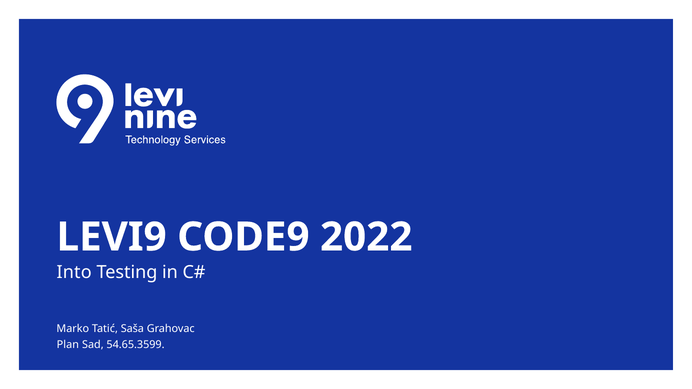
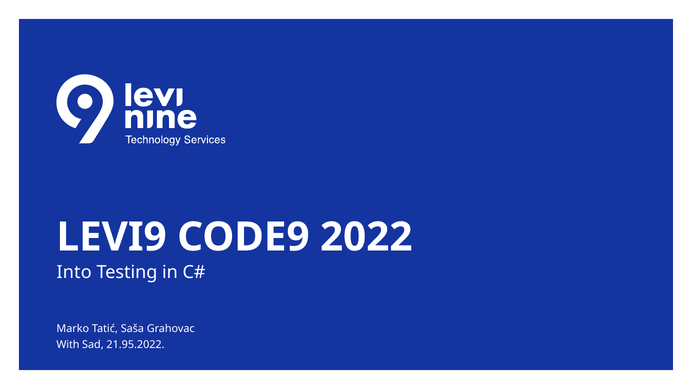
Plan: Plan -> With
54.65.3599: 54.65.3599 -> 21.95.2022
